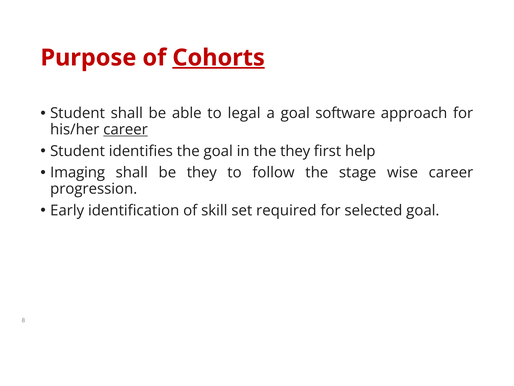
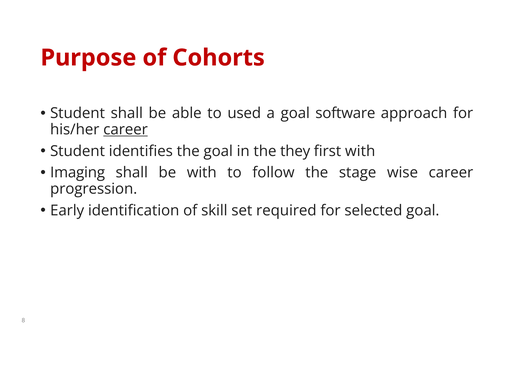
Cohorts underline: present -> none
legal: legal -> used
first help: help -> with
be they: they -> with
